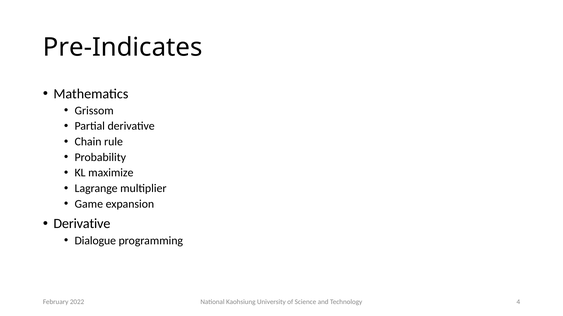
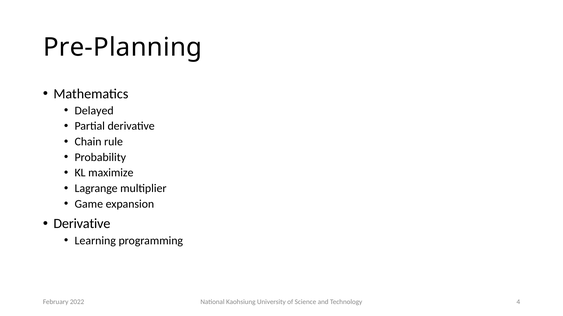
Pre-Indicates: Pre-Indicates -> Pre-Planning
Grissom: Grissom -> Delayed
Dialogue: Dialogue -> Learning
